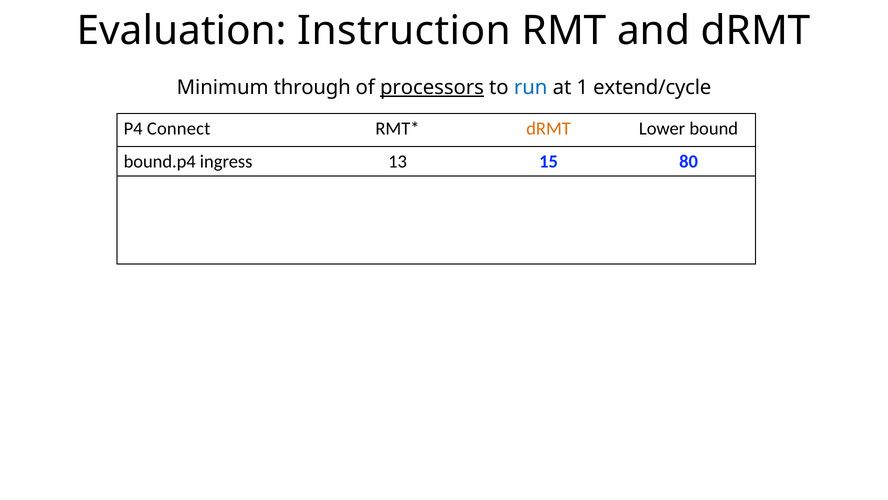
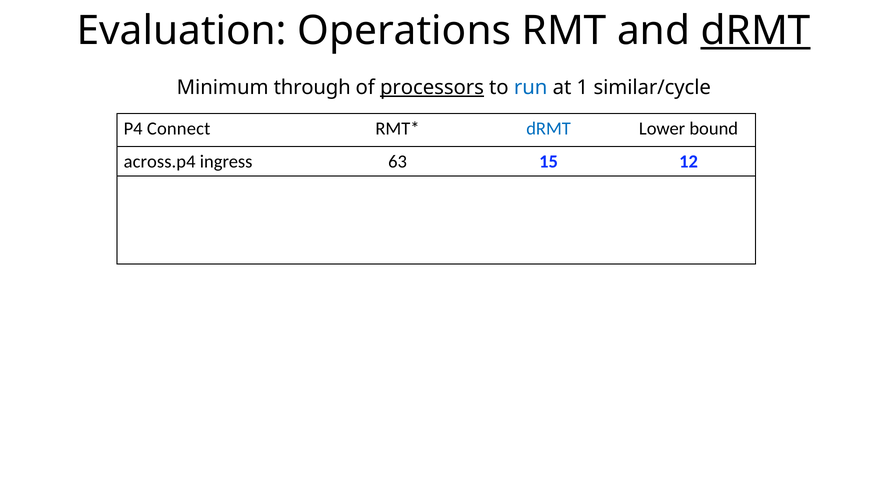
Instruction: Instruction -> Operations
dRMT at (756, 31) underline: none -> present
extend/cycle: extend/cycle -> similar/cycle
dRMT at (549, 128) colour: orange -> blue
bound.p4: bound.p4 -> across.p4
13: 13 -> 63
80: 80 -> 12
